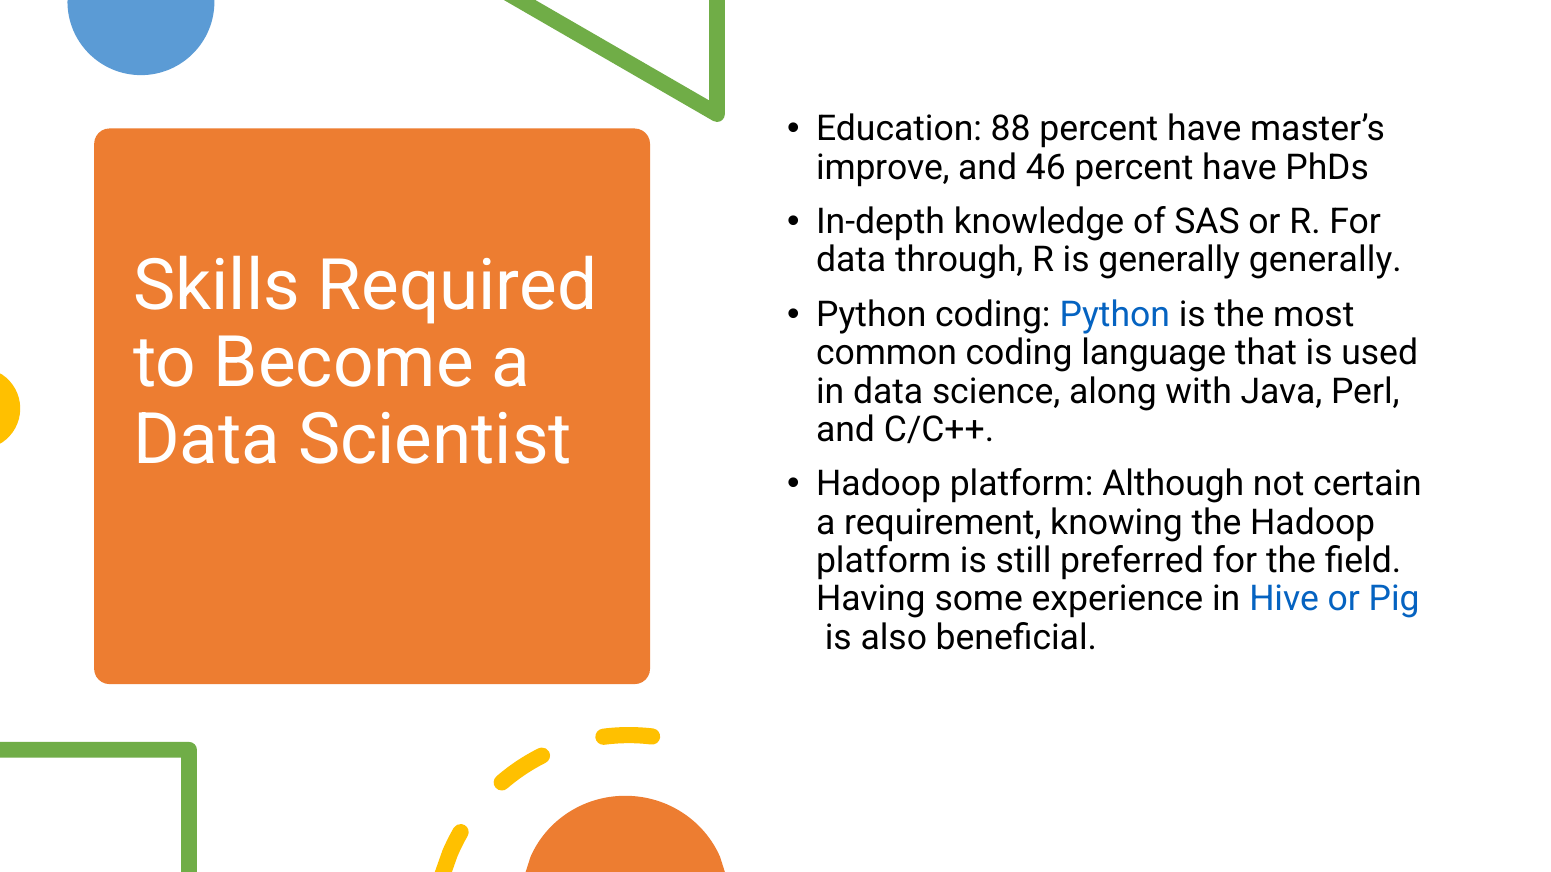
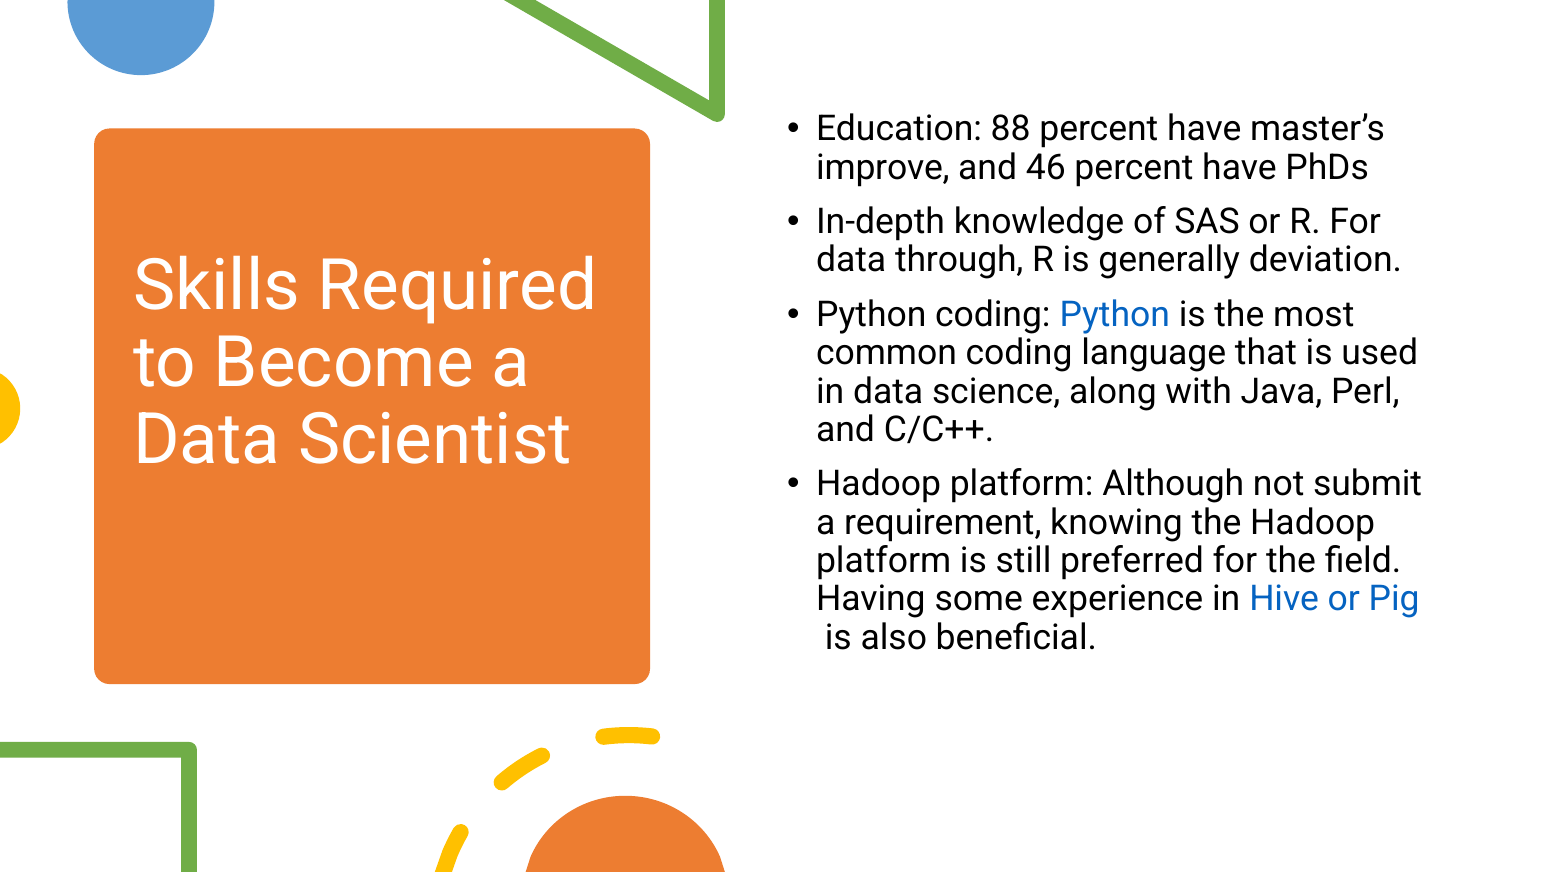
generally generally: generally -> deviation
certain: certain -> submit
